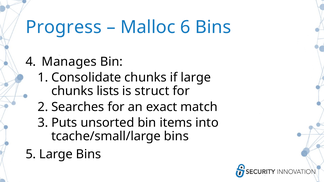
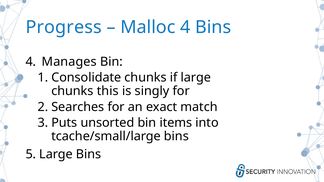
Malloc 6: 6 -> 4
lists: lists -> this
struct: struct -> singly
